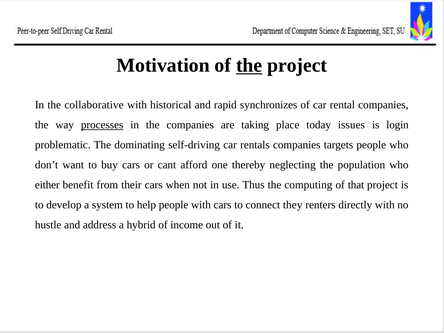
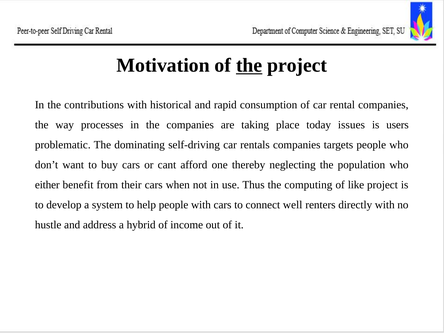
collaborative: collaborative -> contributions
synchronizes: synchronizes -> consumption
processes underline: present -> none
login: login -> users
that: that -> like
they: they -> well
